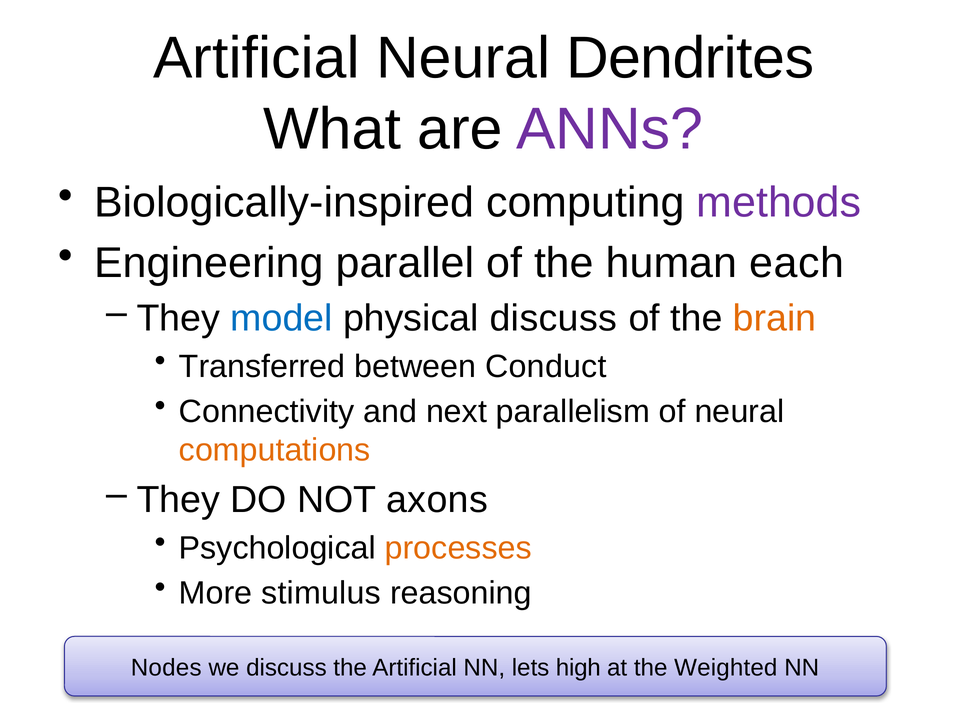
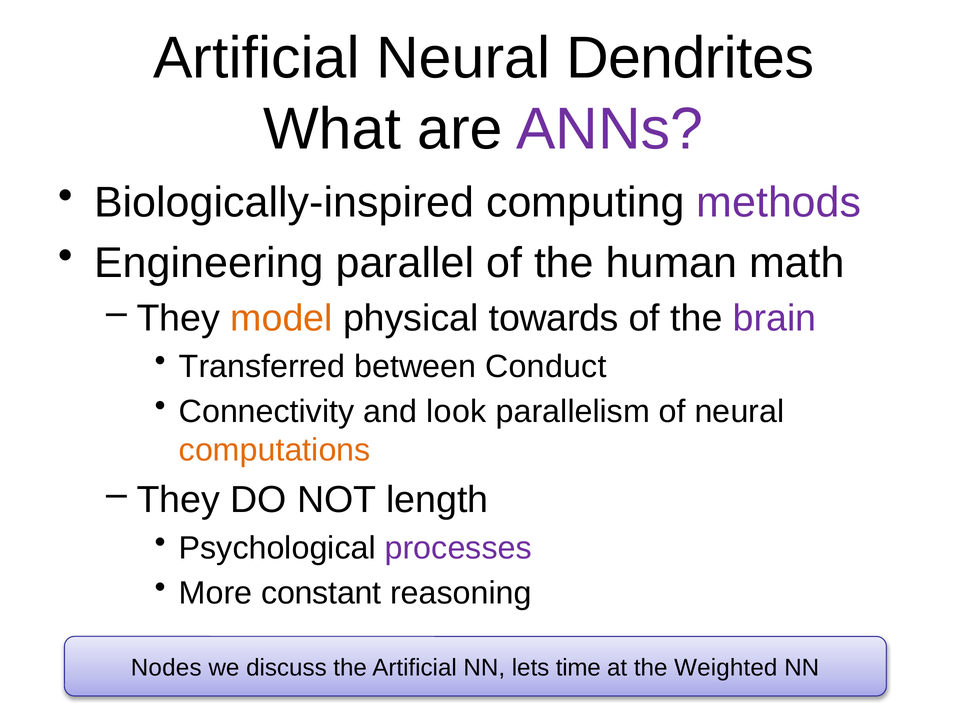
each: each -> math
model colour: blue -> orange
physical discuss: discuss -> towards
brain colour: orange -> purple
next: next -> look
axons: axons -> length
processes colour: orange -> purple
stimulus: stimulus -> constant
high: high -> time
